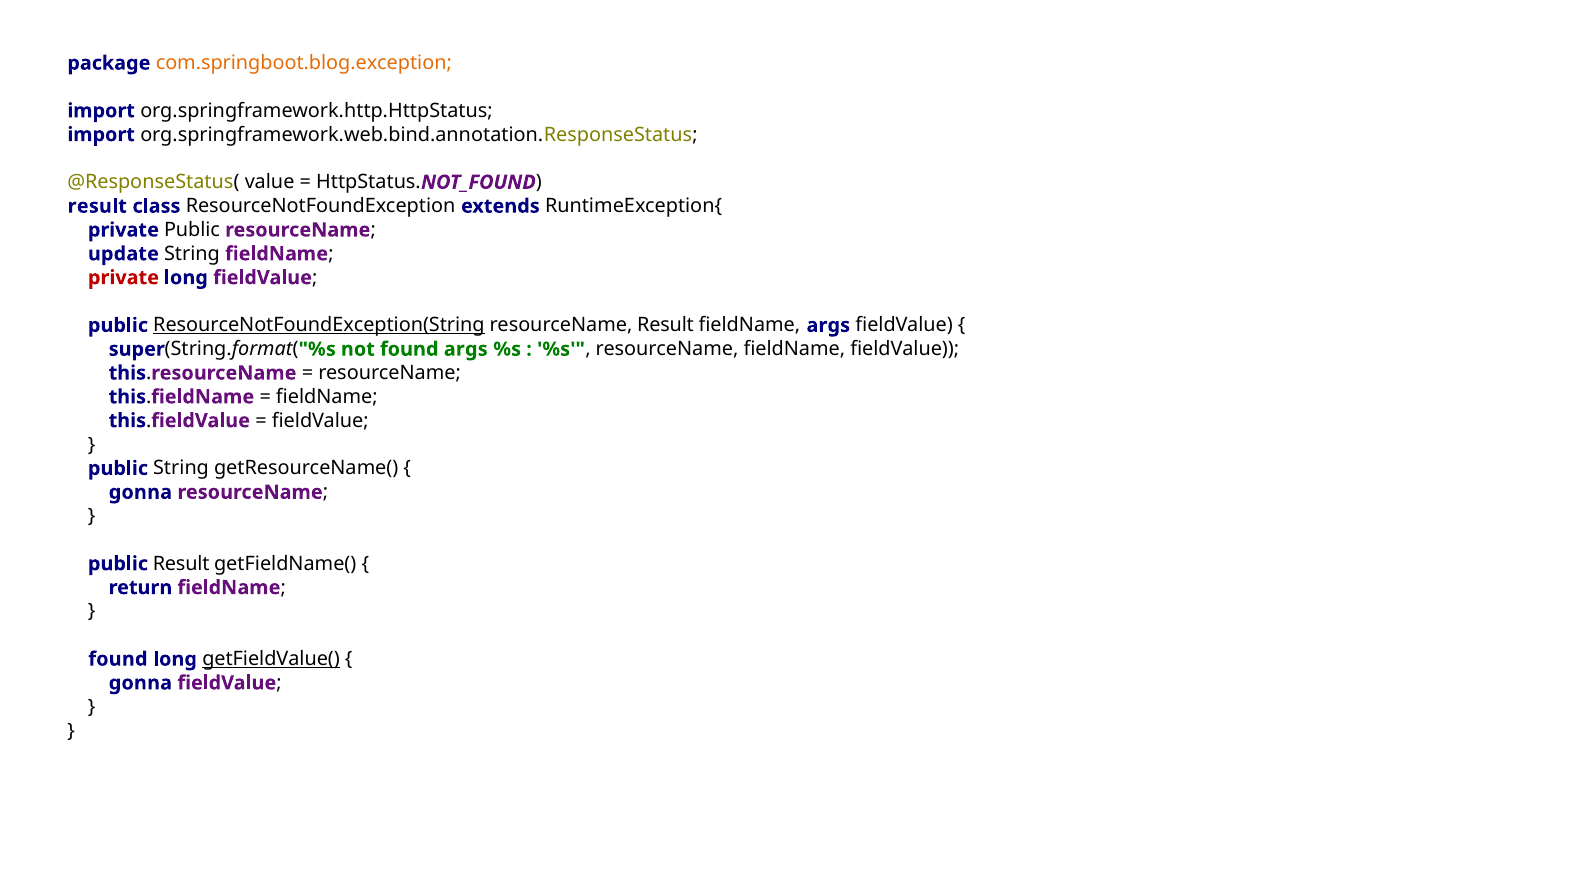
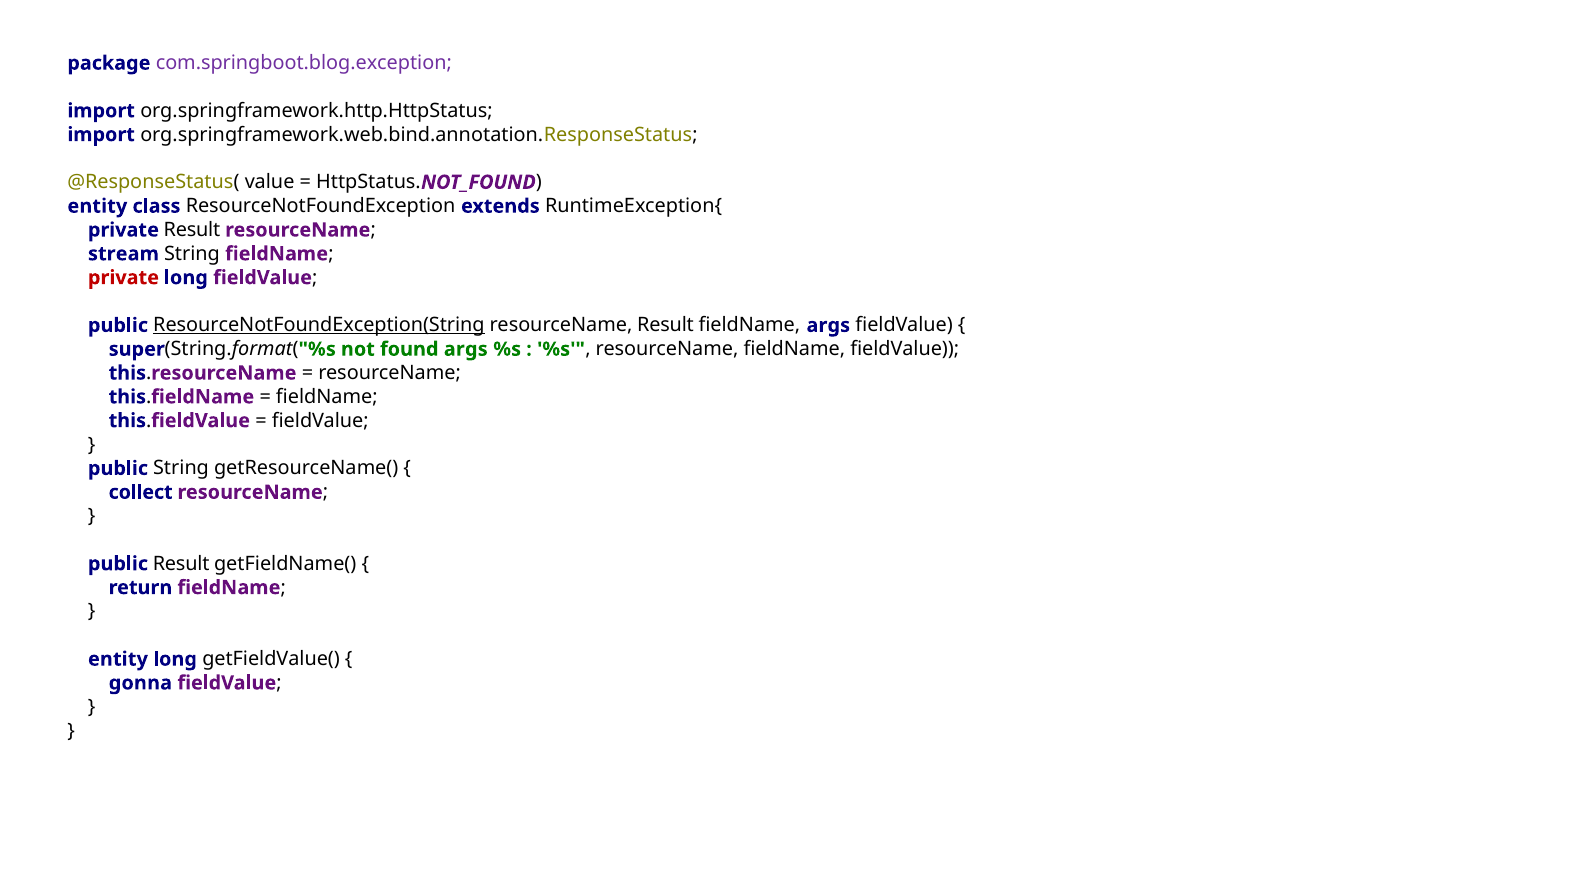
com.springboot.blog.exception colour: orange -> purple
result at (97, 206): result -> entity
private Public: Public -> Result
update: update -> stream
gonna at (140, 492): gonna -> collect
found at (118, 659): found -> entity
getFieldValue( underline: present -> none
